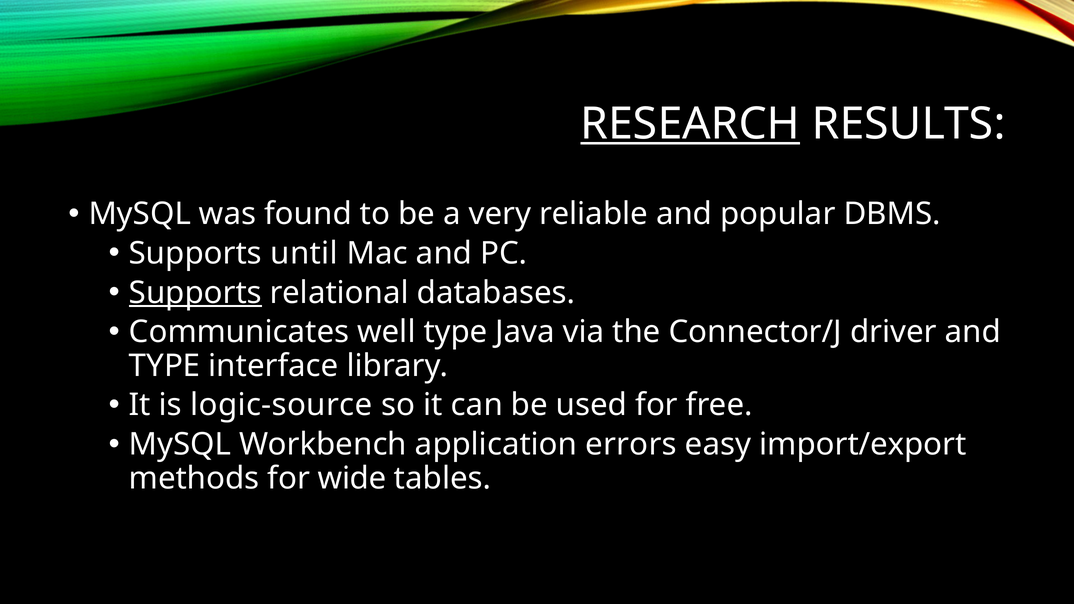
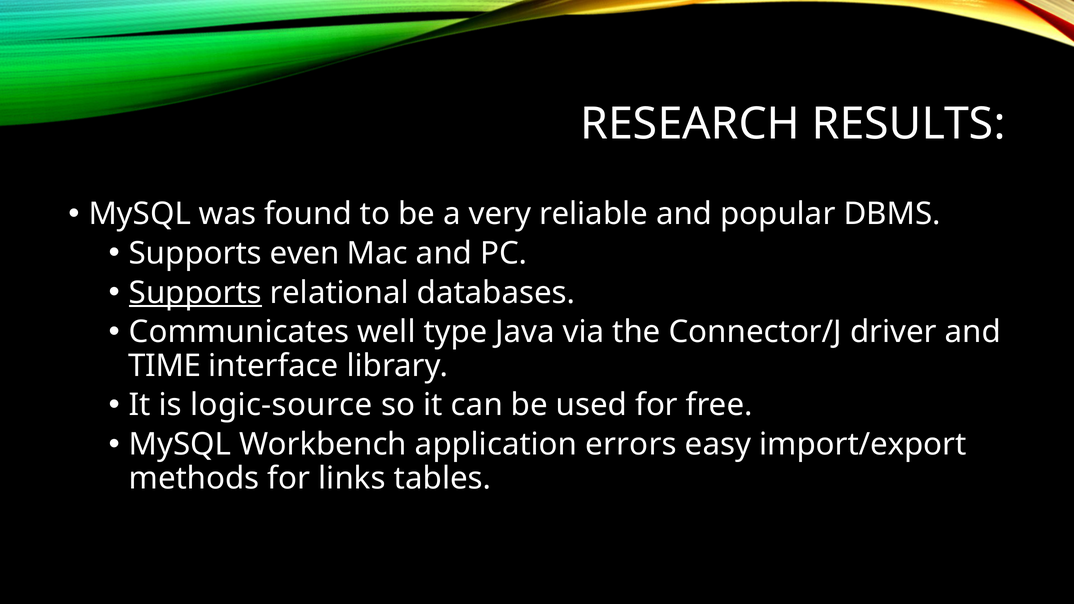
RESEARCH underline: present -> none
until: until -> even
TYPE at (165, 366): TYPE -> TIME
wide: wide -> links
